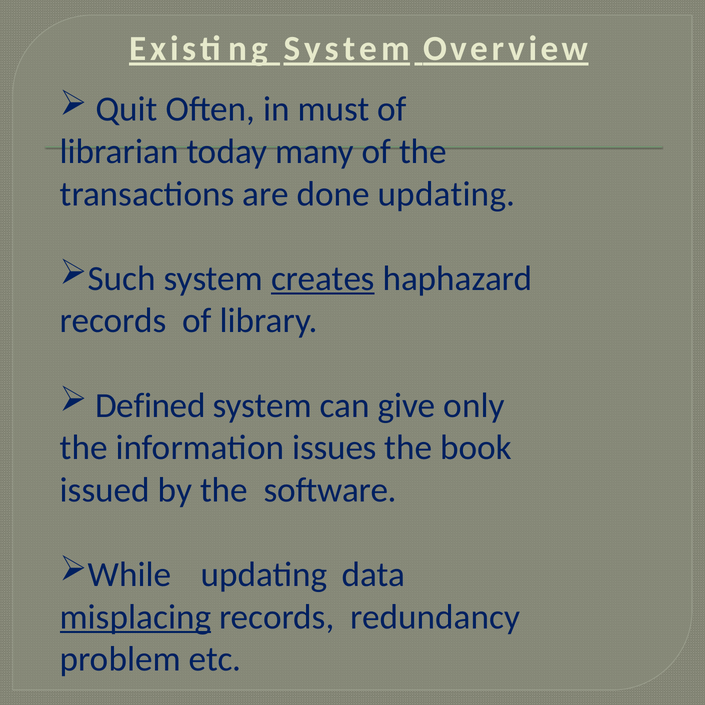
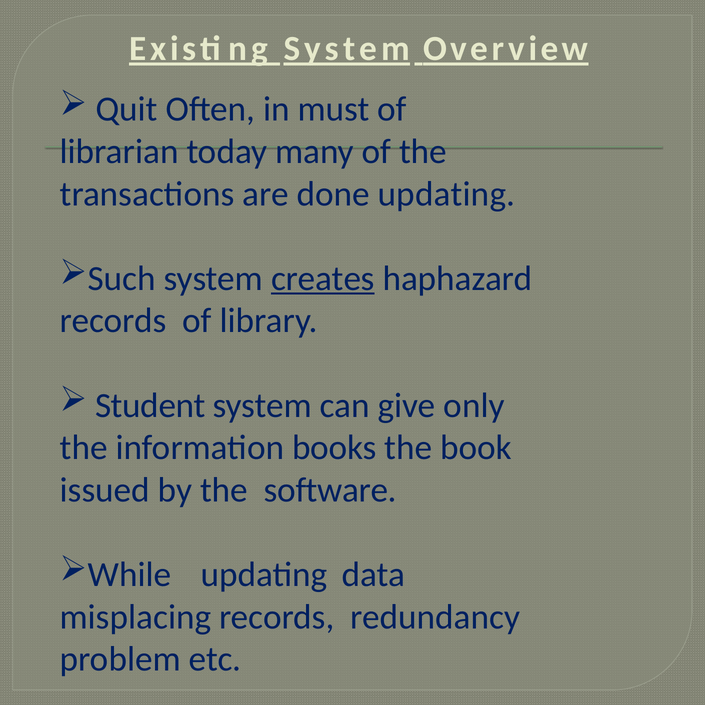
Defined: Defined -> Student
issues: issues -> books
misplacing underline: present -> none
